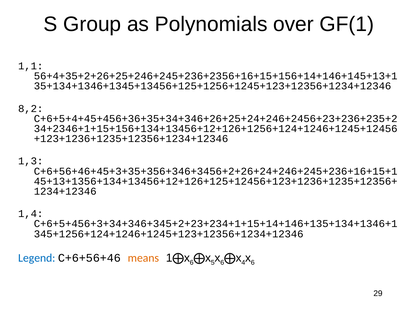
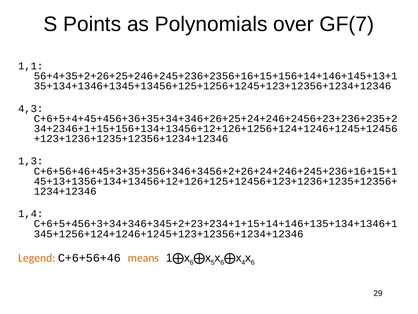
Group: Group -> Points
GF(1: GF(1 -> GF(7
8,2: 8,2 -> 4,3
Legend colour: blue -> orange
